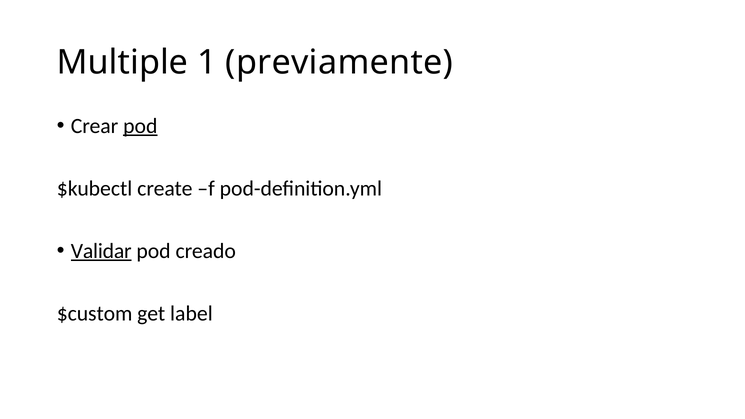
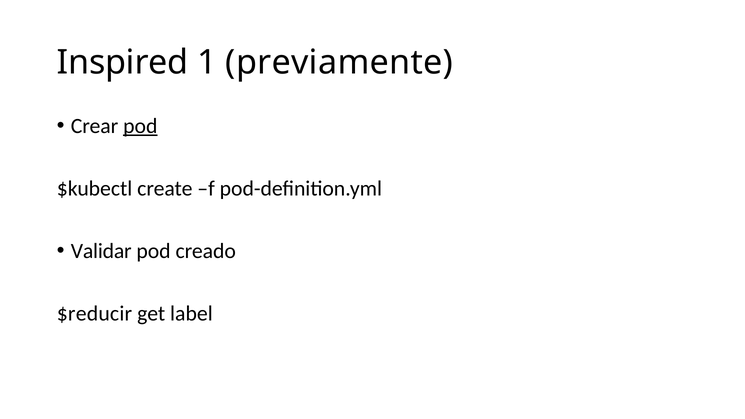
Multiple: Multiple -> Inspired
Validar underline: present -> none
$custom: $custom -> $reducir
